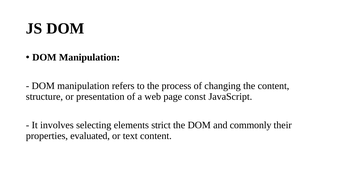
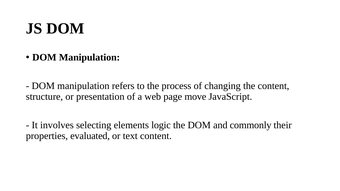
const: const -> move
strict: strict -> logic
